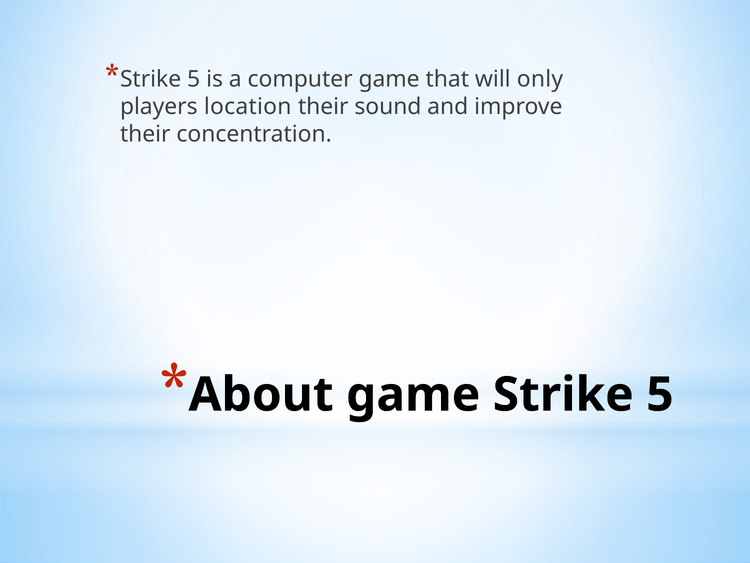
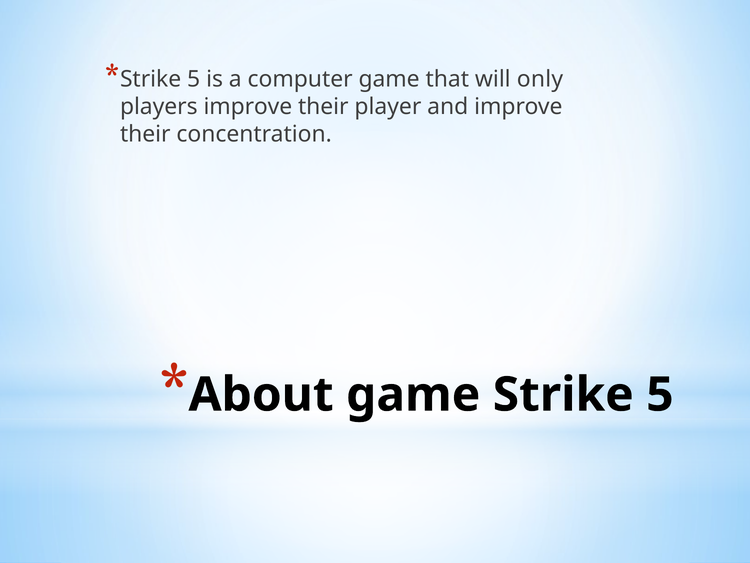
players location: location -> improve
sound: sound -> player
